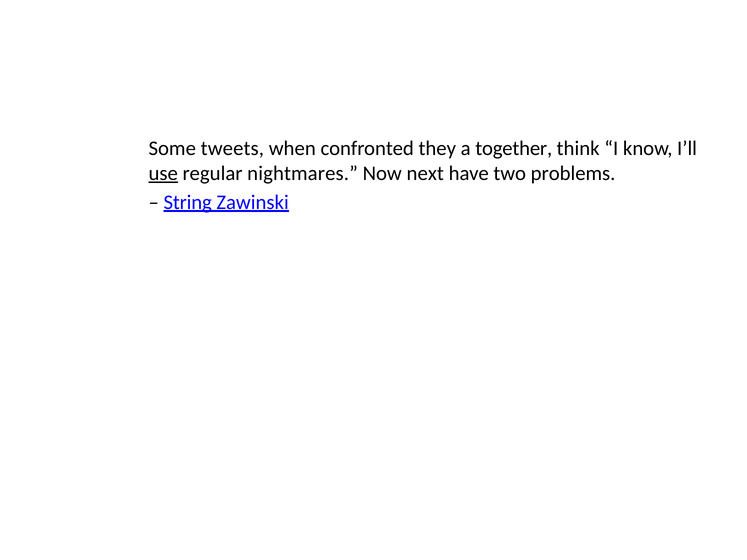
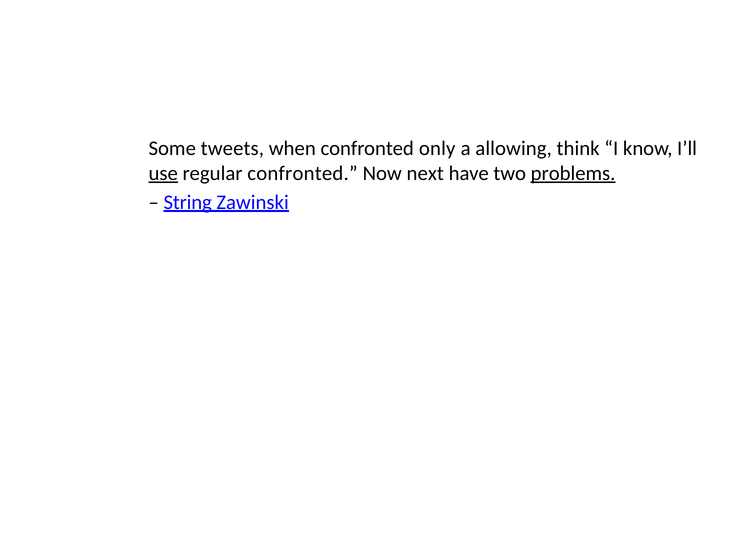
they: they -> only
together: together -> allowing
regular nightmares: nightmares -> confronted
problems underline: none -> present
